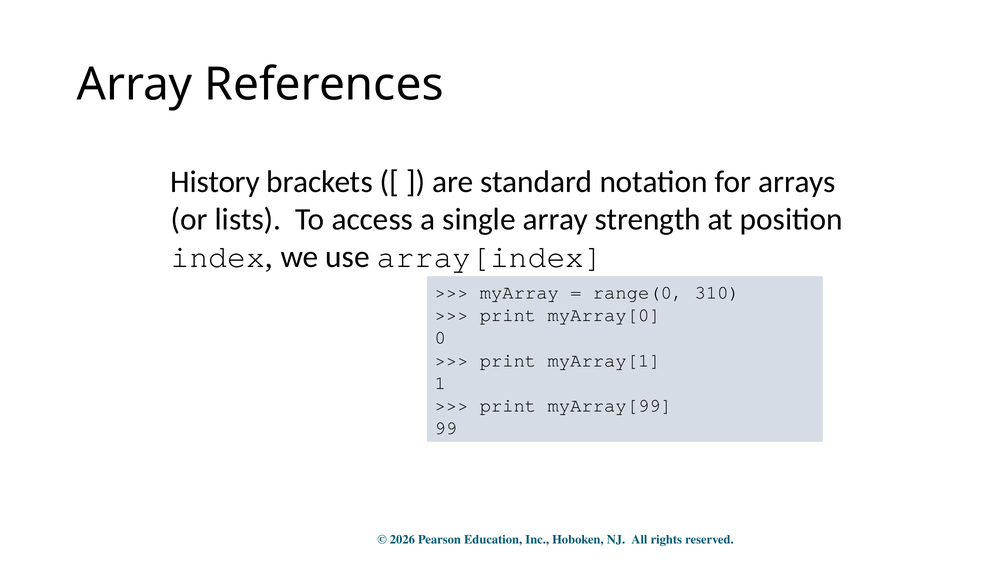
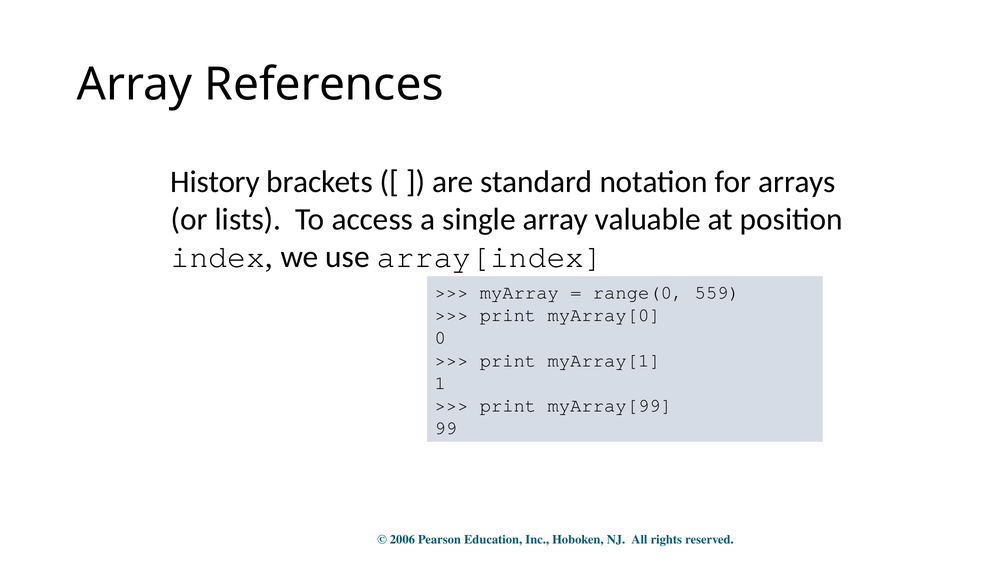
strength: strength -> valuable
310: 310 -> 559
2026: 2026 -> 2006
